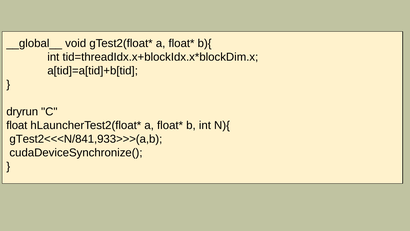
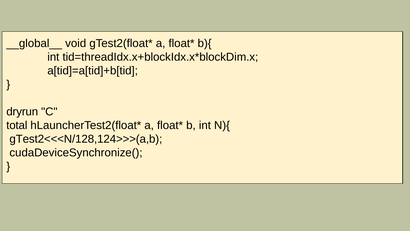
float: float -> total
gTest2<<<N/841,933>>>(a,b: gTest2<<<N/841,933>>>(a,b -> gTest2<<<N/128,124>>>(a,b
